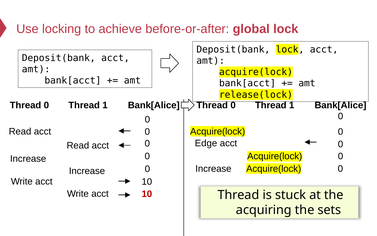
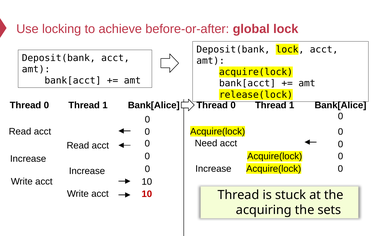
Edge: Edge -> Need
